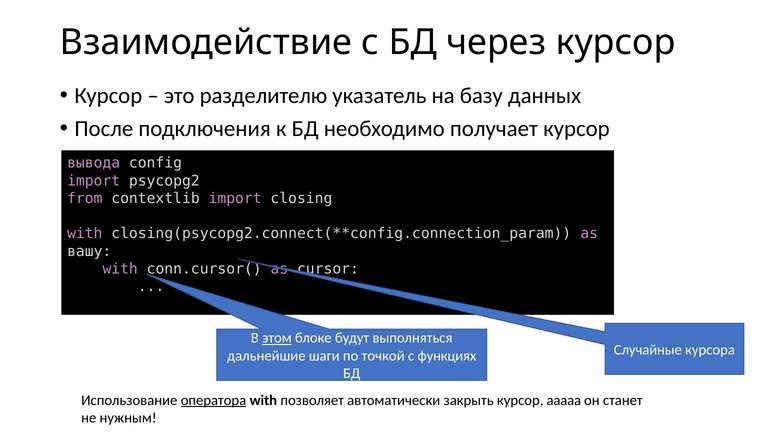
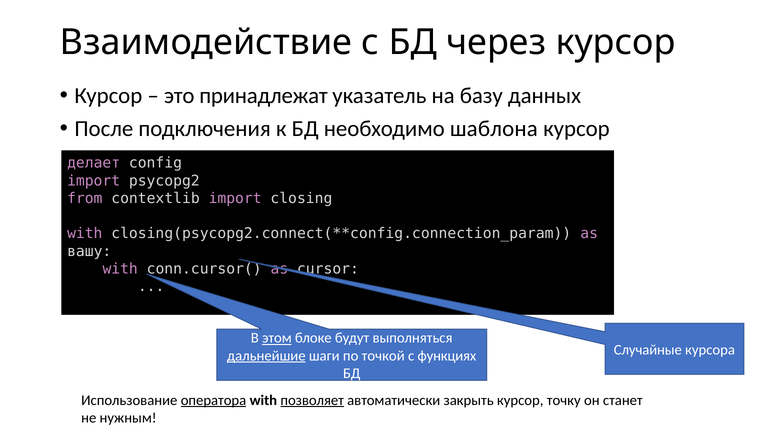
разделителю: разделителю -> принадлежат
получает: получает -> шаблона
вывода: вывода -> делает
дальнейшие underline: none -> present
позволяет underline: none -> present
ааааа: ааааа -> точку
